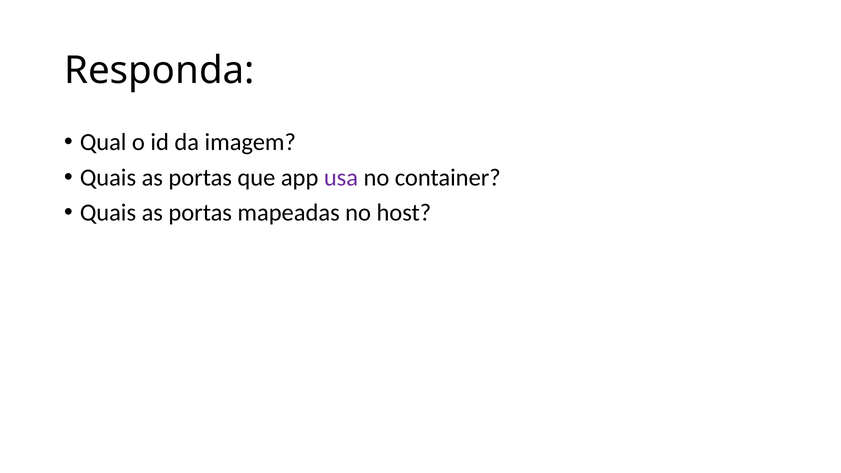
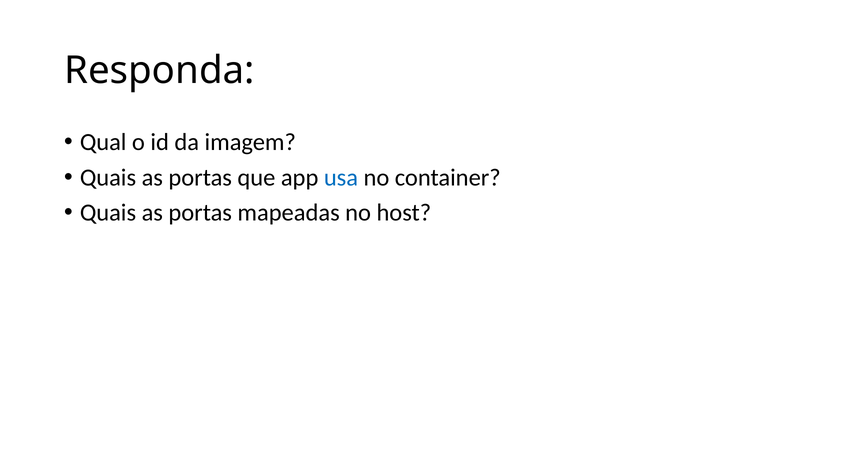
usa colour: purple -> blue
